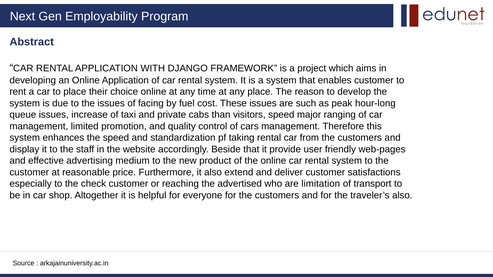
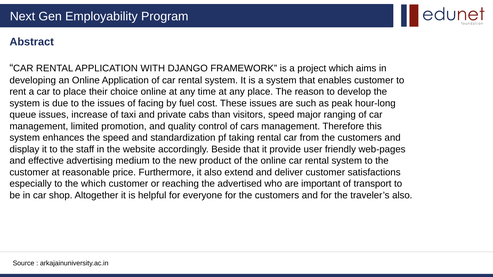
the check: check -> which
limitation: limitation -> important
